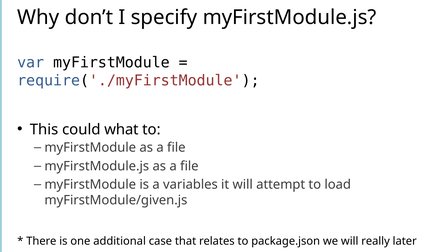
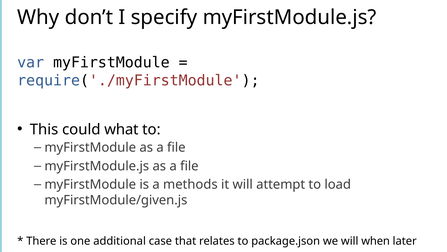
variables: variables -> methods
really: really -> when
